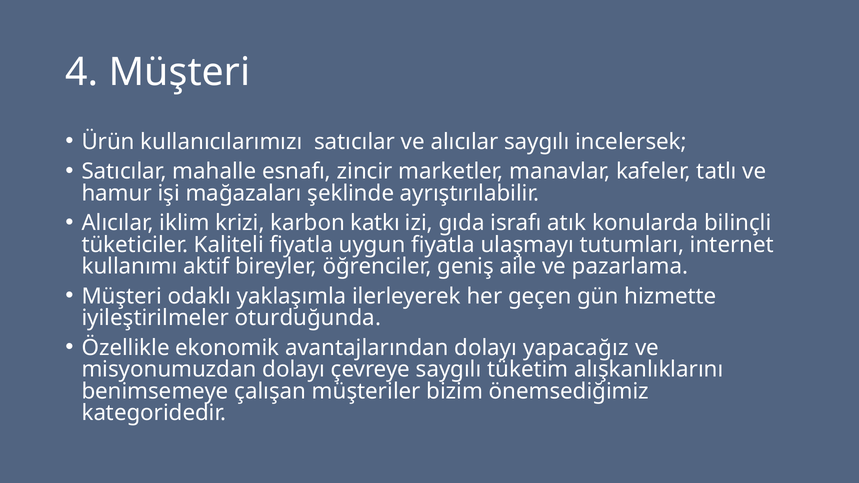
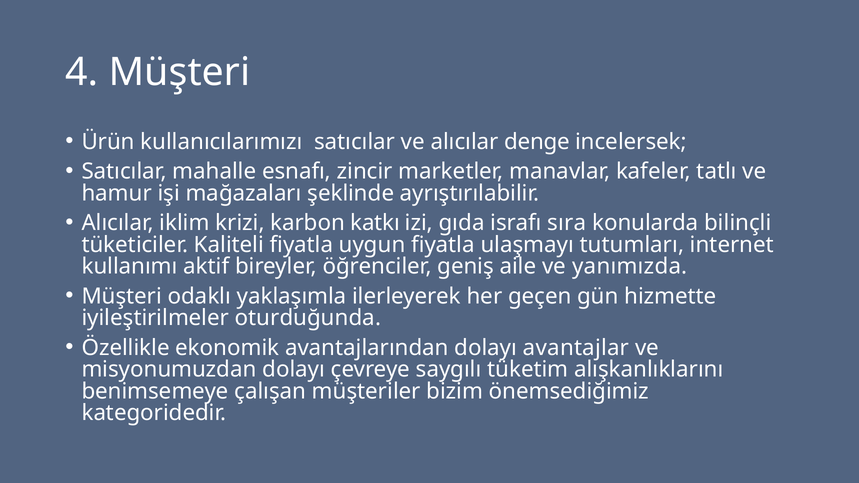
alıcılar saygılı: saygılı -> denge
atık: atık -> sıra
pazarlama: pazarlama -> yanımızda
yapacağız: yapacağız -> avantajlar
